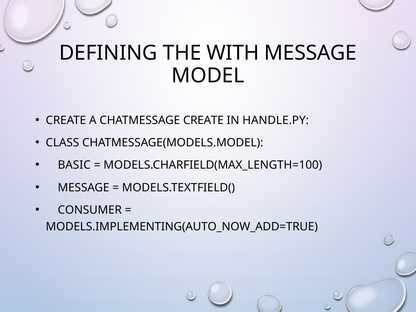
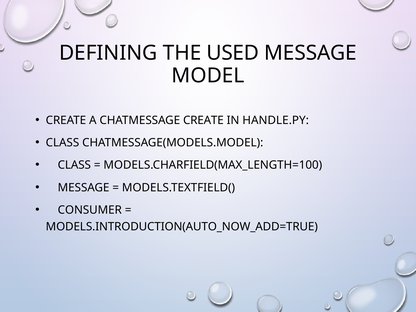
WITH: WITH -> USED
BASIC at (74, 165): BASIC -> CLASS
MODELS.IMPLEMENTING(AUTO_NOW_ADD=TRUE: MODELS.IMPLEMENTING(AUTO_NOW_ADD=TRUE -> MODELS.INTRODUCTION(AUTO_NOW_ADD=TRUE
